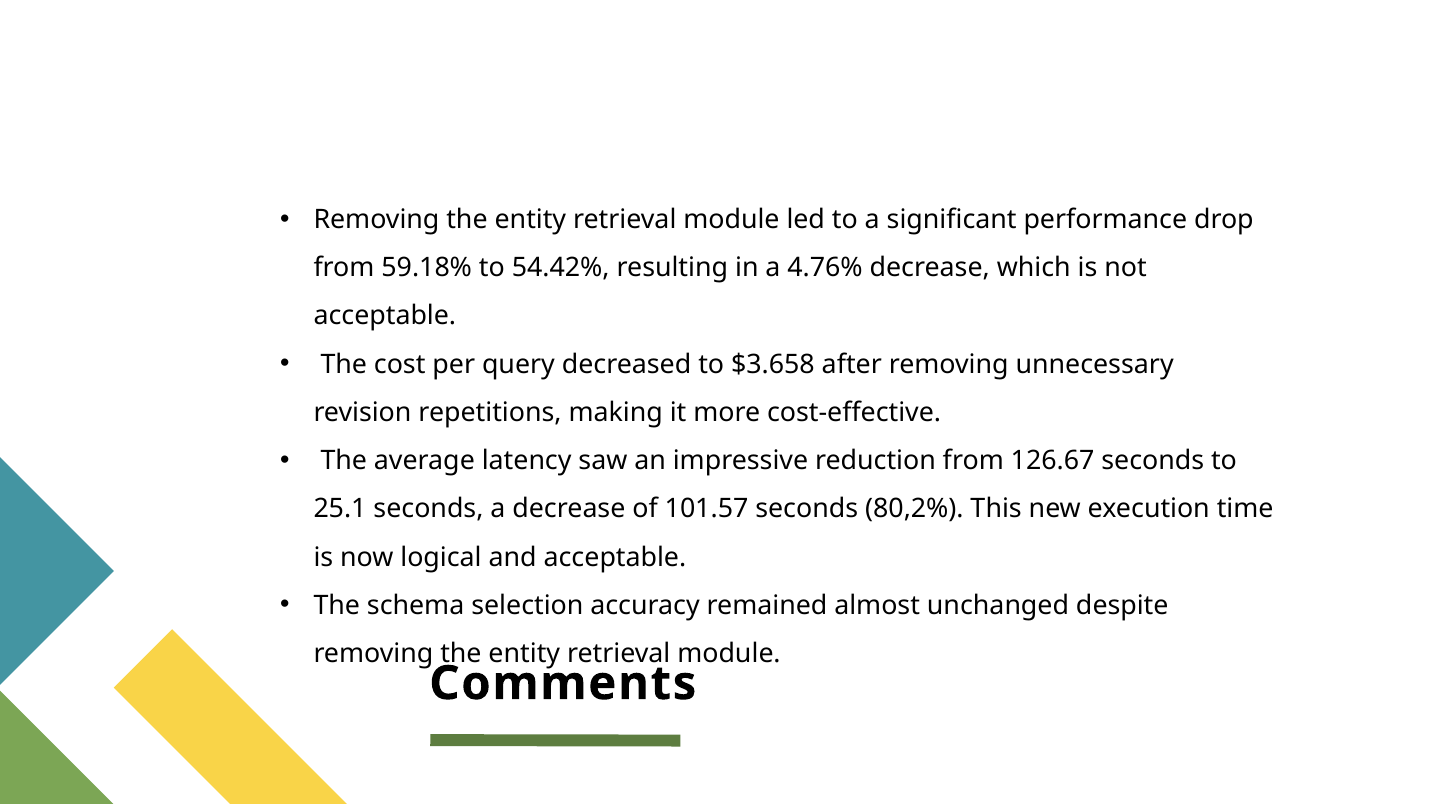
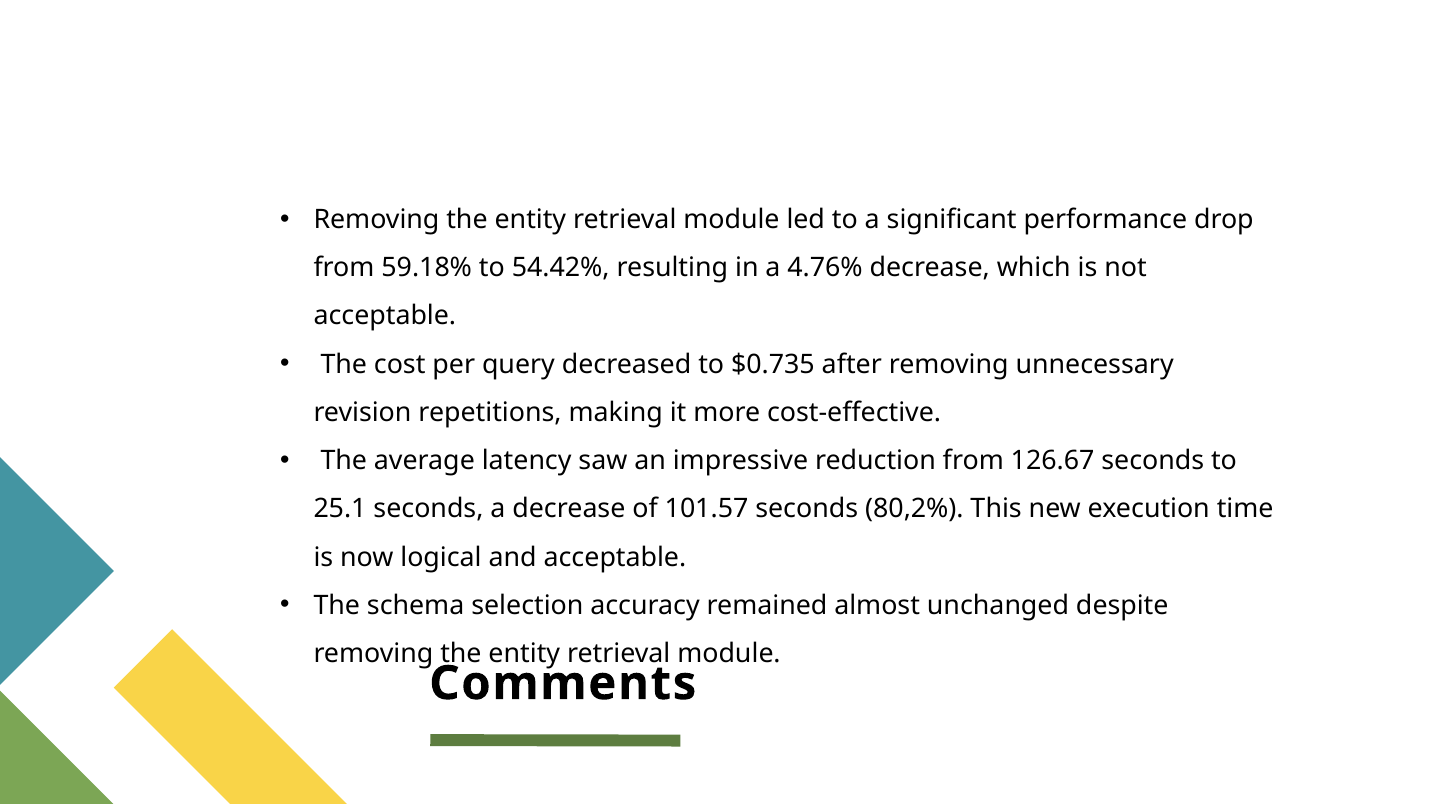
$3.658: $3.658 -> $0.735
